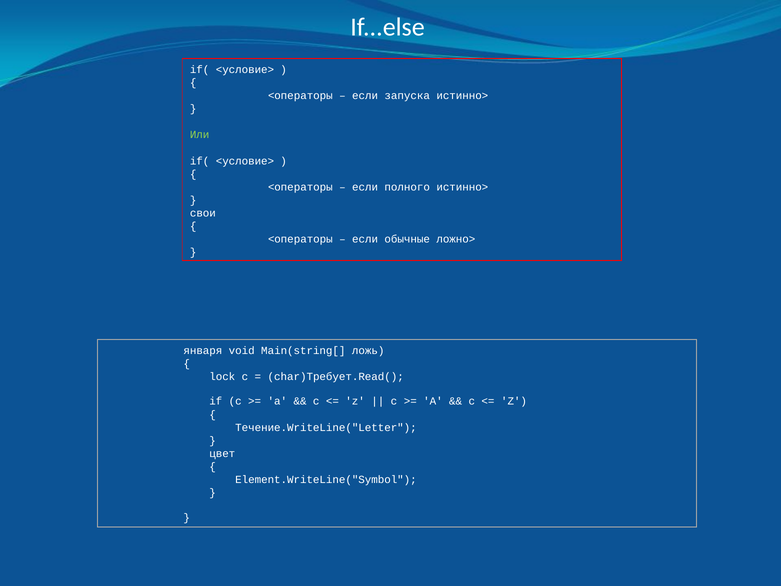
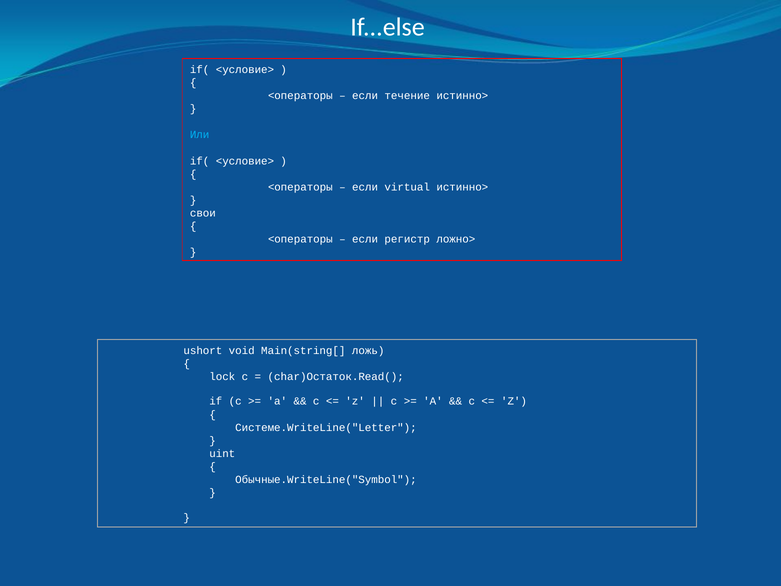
запуска: запуска -> течение
Или colour: light green -> light blue
полного: полного -> virtual
обычные: обычные -> регистр
января: января -> ushort
char)Требует.Read(: char)Требует.Read( -> char)Остаток.Read(
Течение.WriteLine("Letter: Течение.WriteLine("Letter -> Системе.WriteLine("Letter
цвет: цвет -> uint
Element.WriteLine("Symbol: Element.WriteLine("Symbol -> Обычные.WriteLine("Symbol
